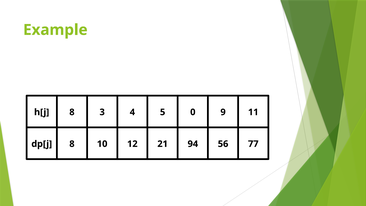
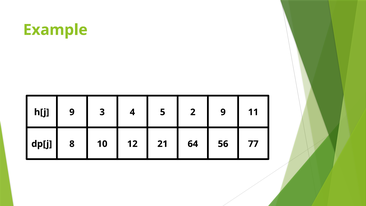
h[j 8: 8 -> 9
0: 0 -> 2
94: 94 -> 64
